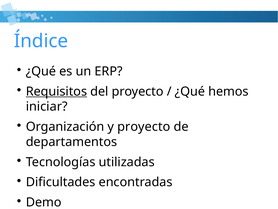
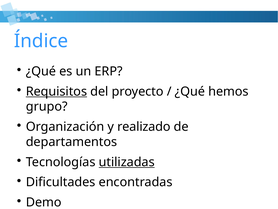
iniciar: iniciar -> grupo
y proyecto: proyecto -> realizado
utilizadas underline: none -> present
